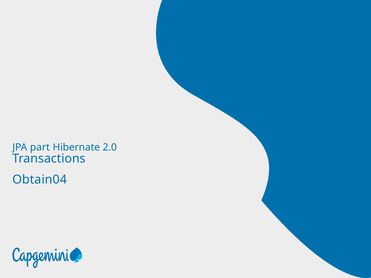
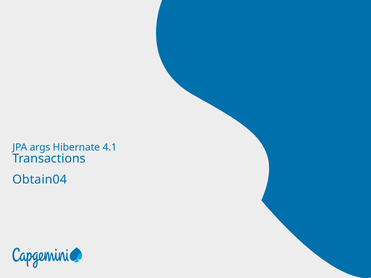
part: part -> args
2.0: 2.0 -> 4.1
